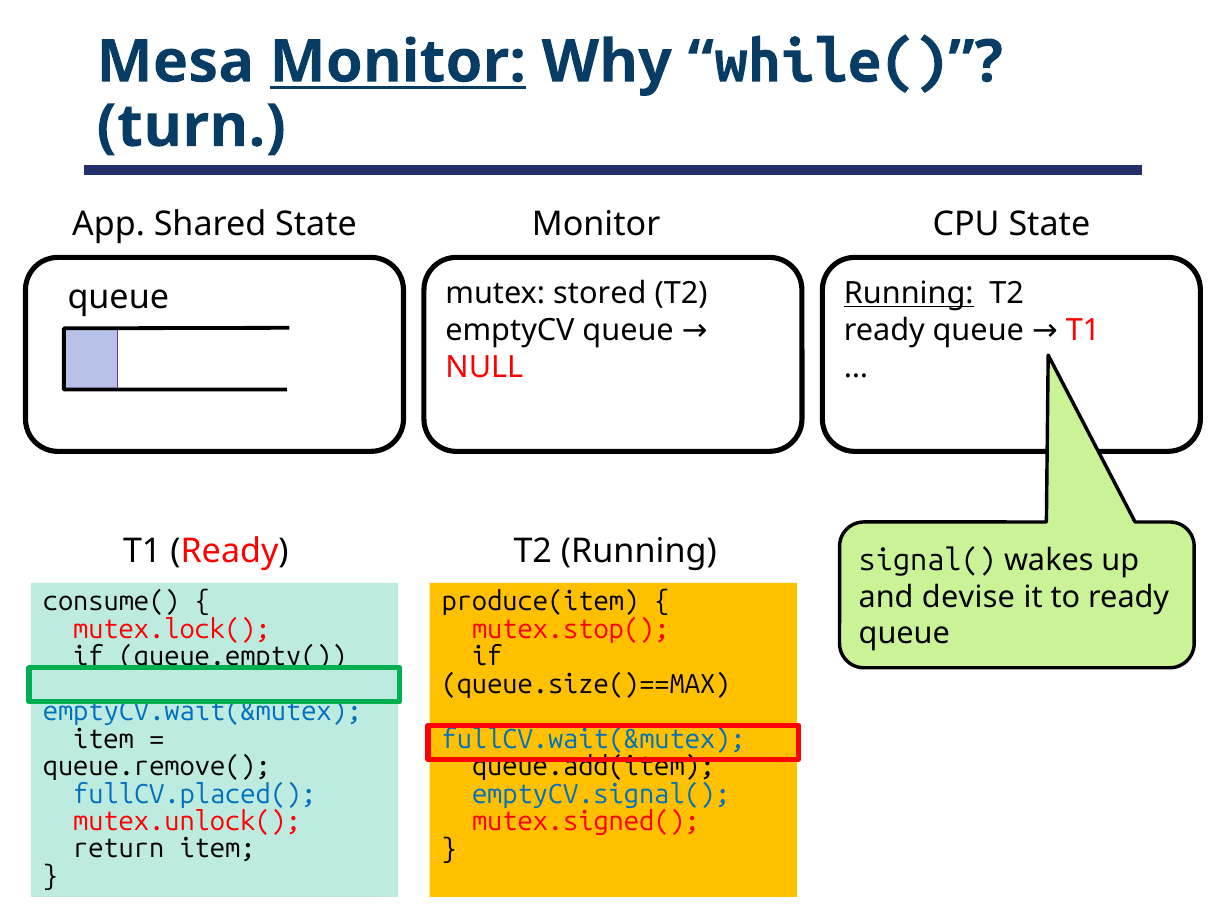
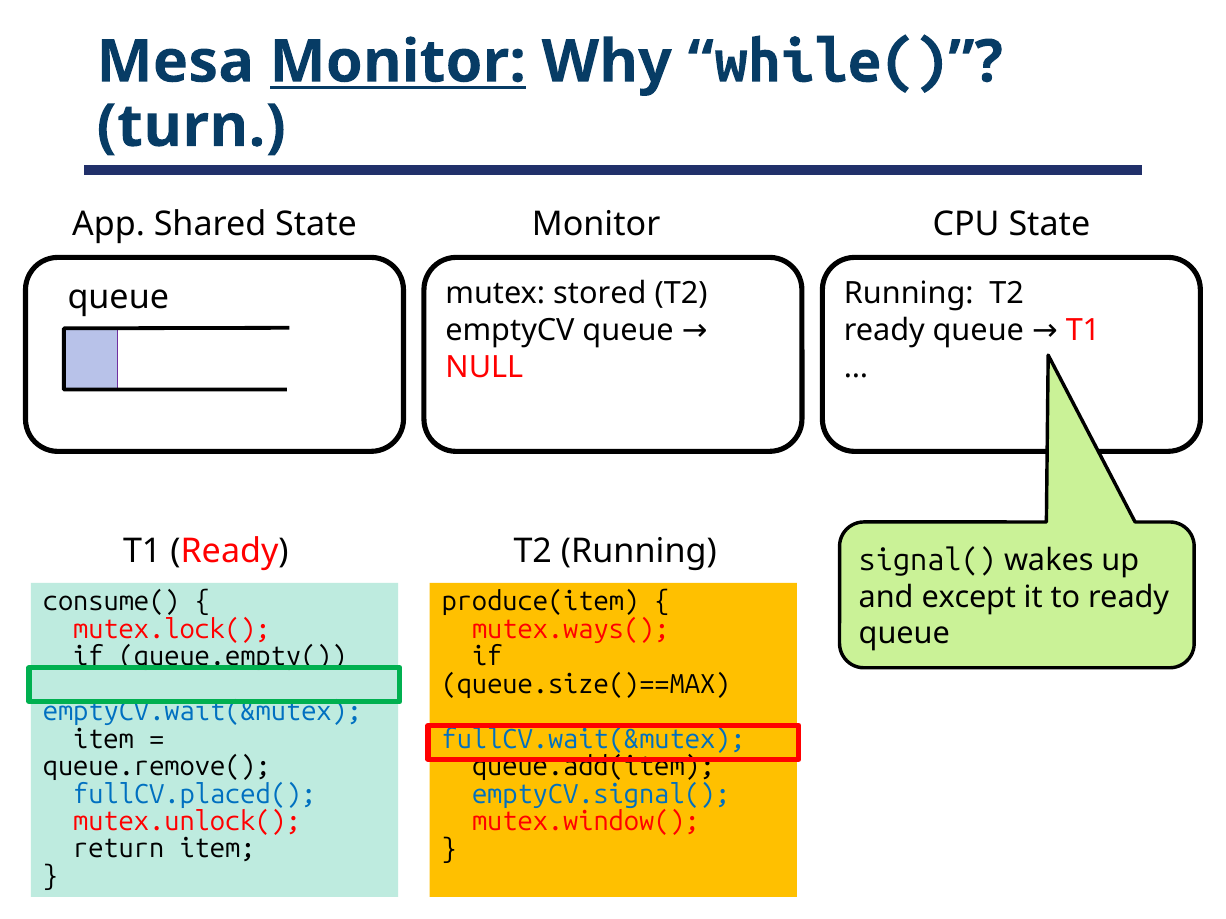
Running at (909, 294) underline: present -> none
devise: devise -> except
mutex.stop(: mutex.stop( -> mutex.ways(
mutex.signed(: mutex.signed( -> mutex.window(
